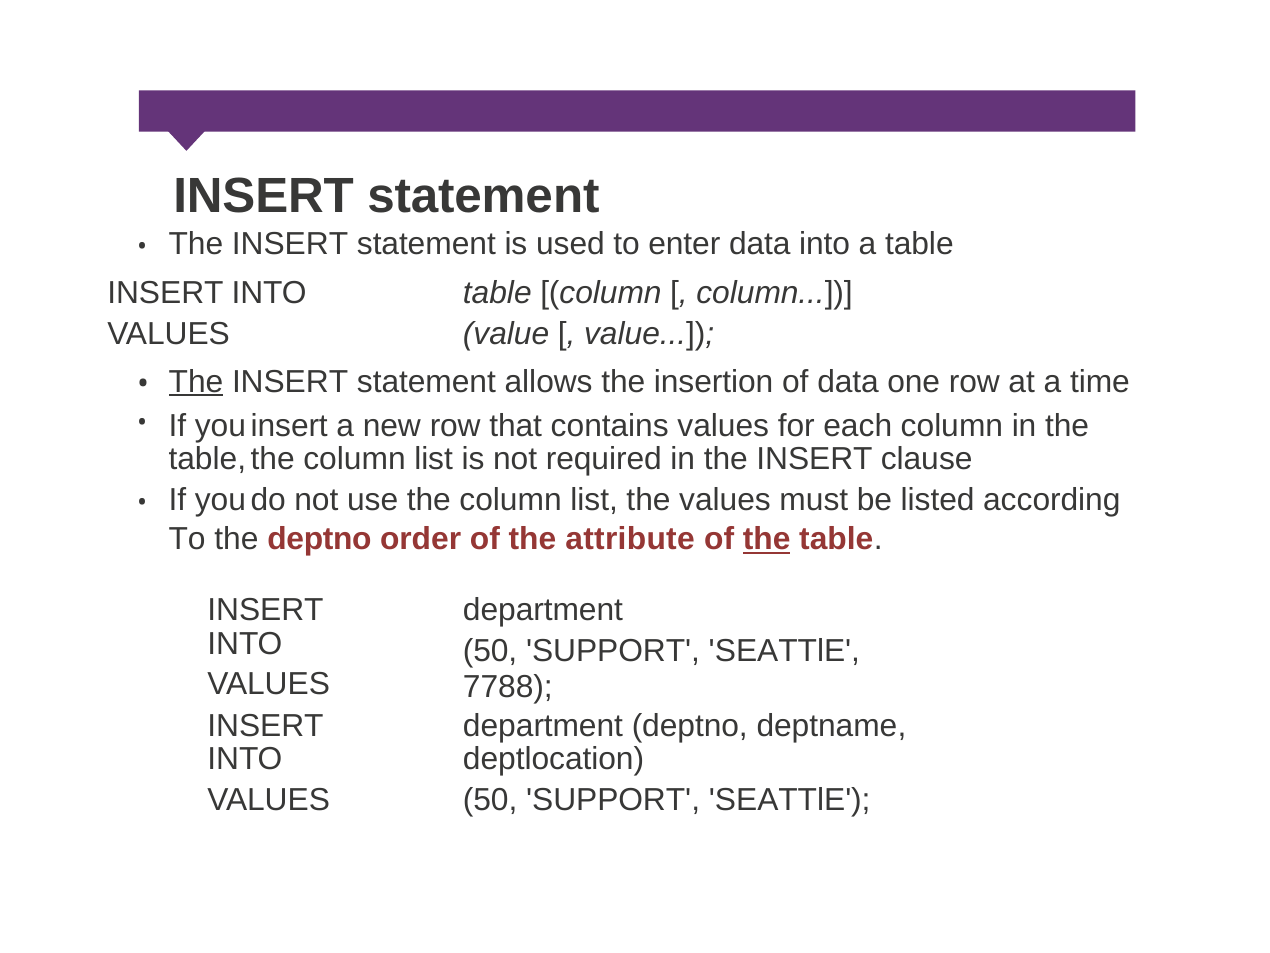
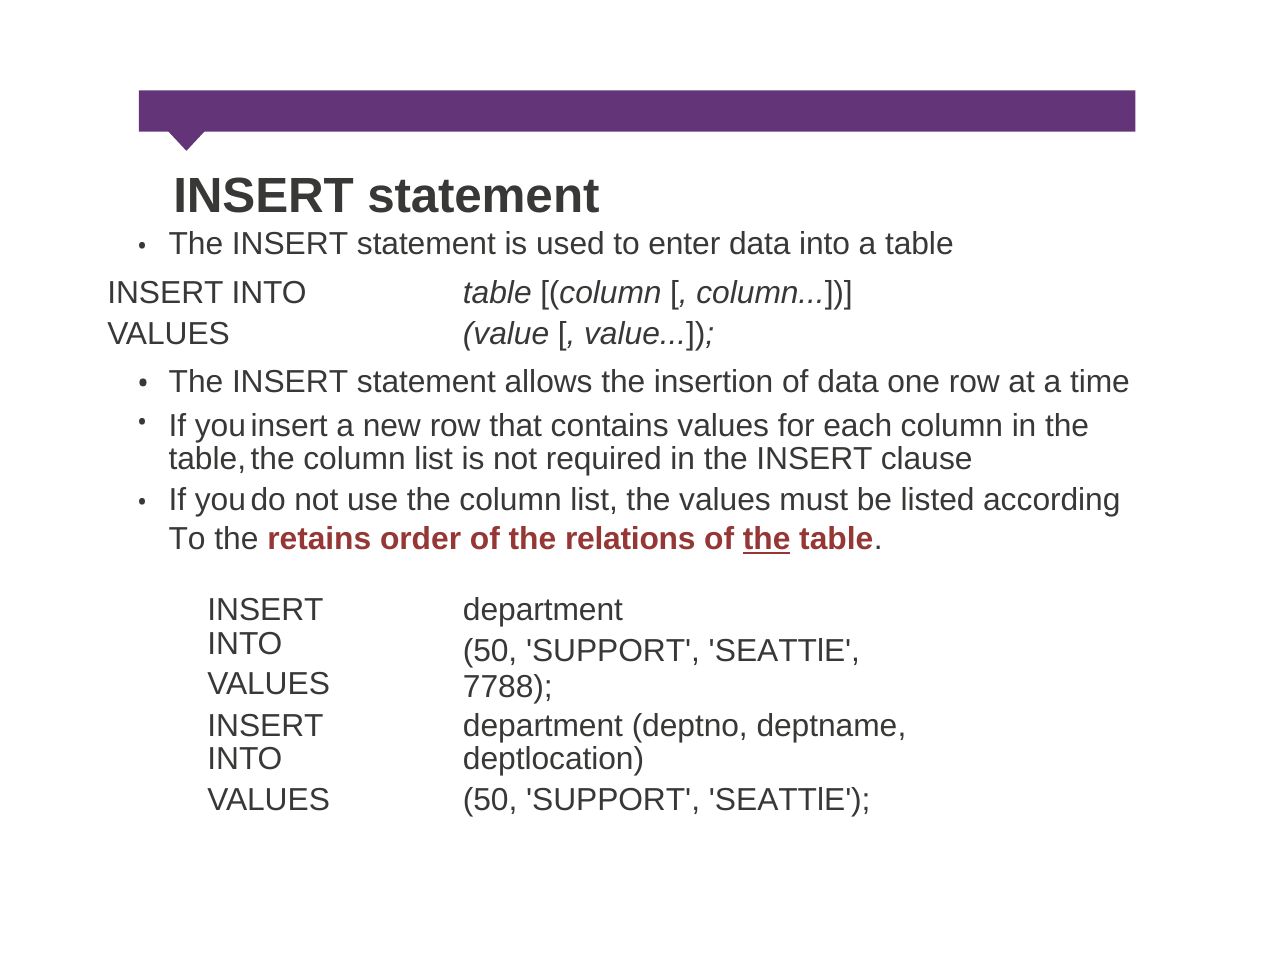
The at (196, 381) underline: present -> none
the deptno: deptno -> retains
attribute: attribute -> relations
